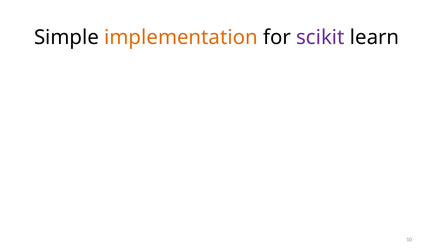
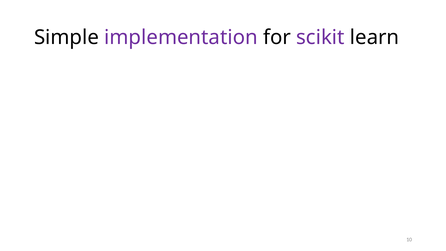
implementation colour: orange -> purple
